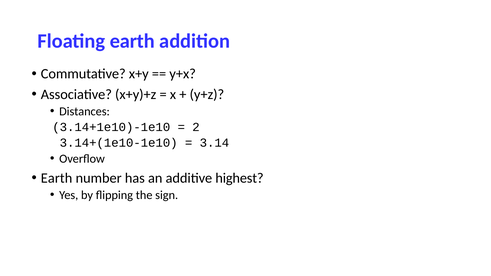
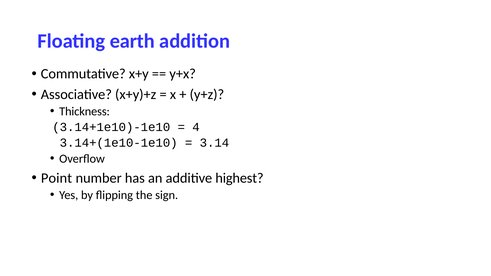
Distances: Distances -> Thickness
2: 2 -> 4
Earth at (57, 178): Earth -> Point
